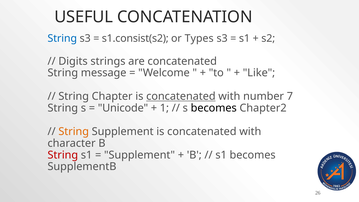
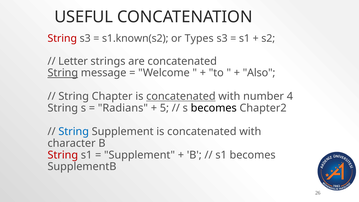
String at (62, 38) colour: blue -> red
s1.consist(s2: s1.consist(s2 -> s1.known(s2
Digits: Digits -> Letter
String at (63, 73) underline: none -> present
Like: Like -> Also
7: 7 -> 4
Unicode: Unicode -> Radians
1: 1 -> 5
String at (74, 131) colour: orange -> blue
